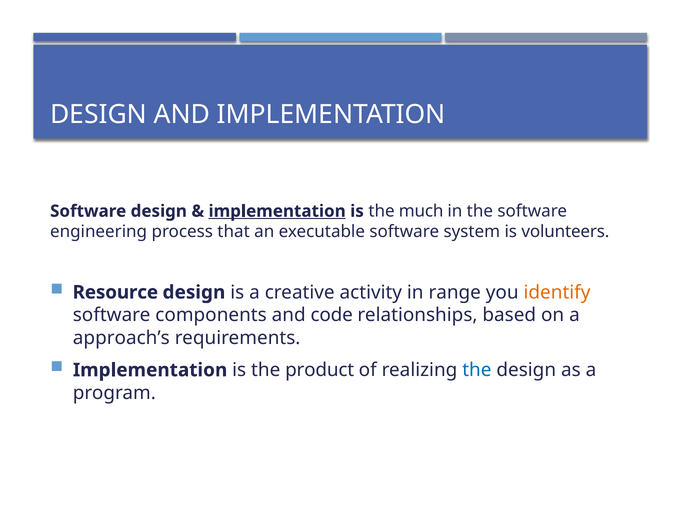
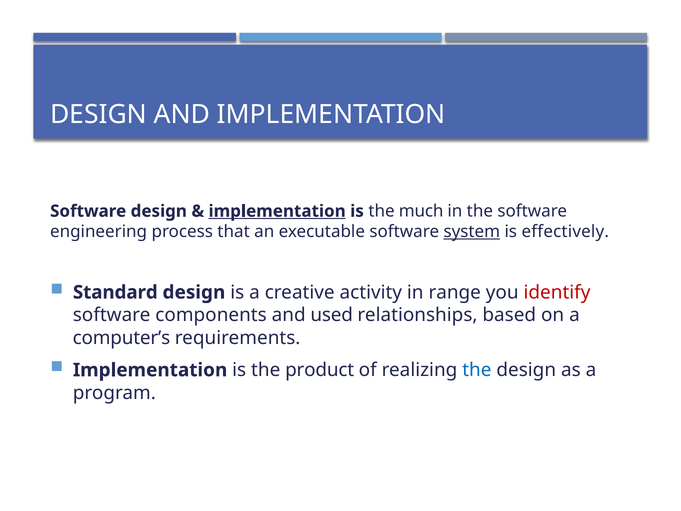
system underline: none -> present
volunteers: volunteers -> effectively
Resource: Resource -> Standard
identify colour: orange -> red
code: code -> used
approach’s: approach’s -> computer’s
